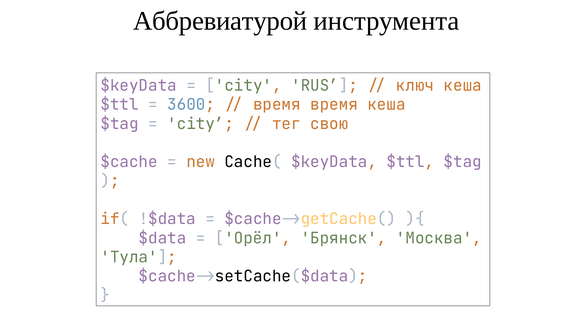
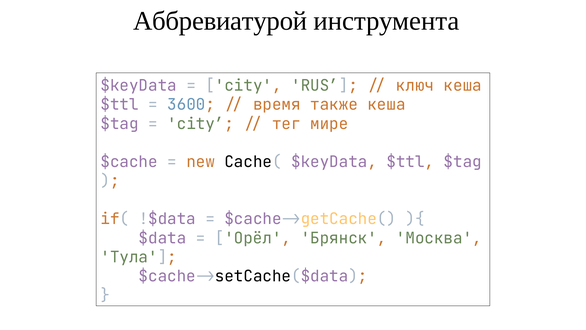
время время: время -> также
свою: свою -> мире
